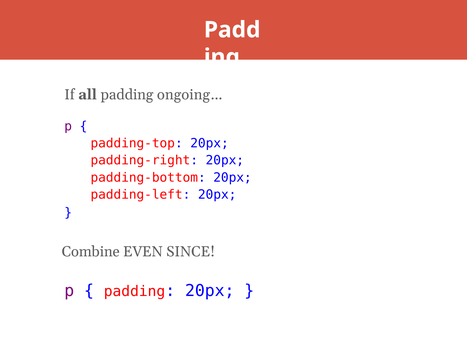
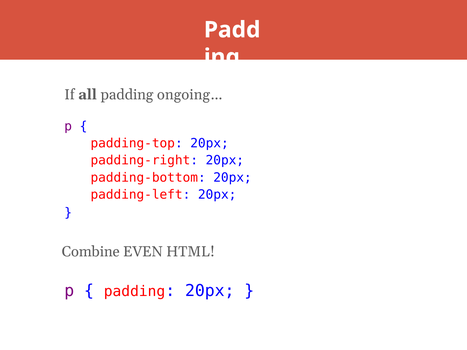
SINCE: SINCE -> HTML
